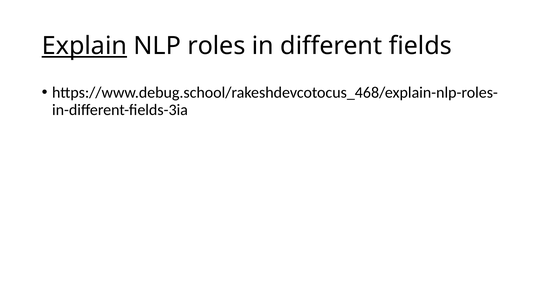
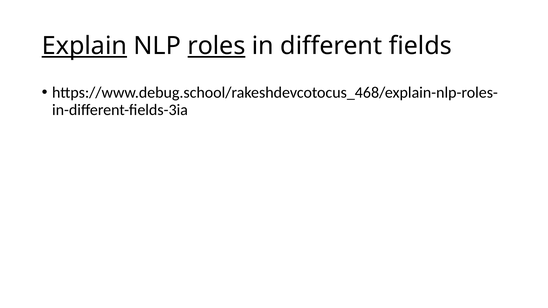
roles underline: none -> present
